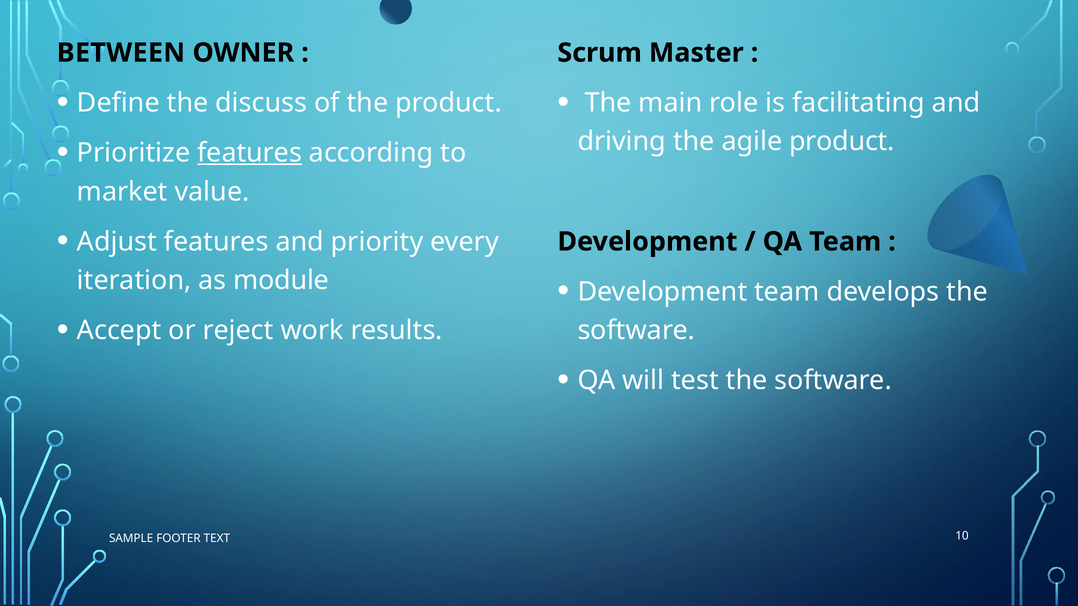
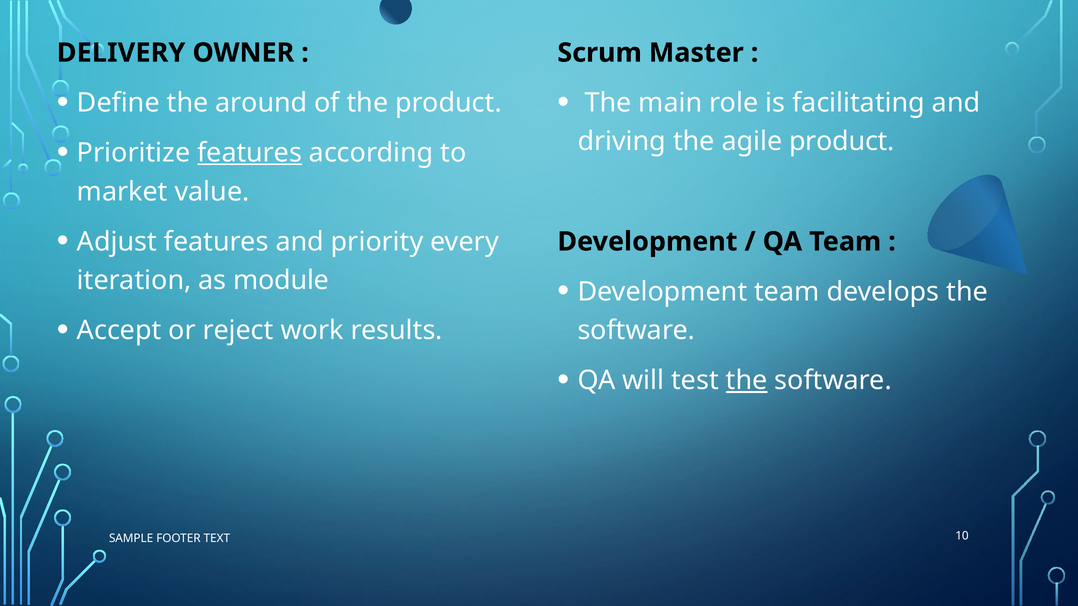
BETWEEN: BETWEEN -> DELIVERY
discuss: discuss -> around
the at (747, 381) underline: none -> present
